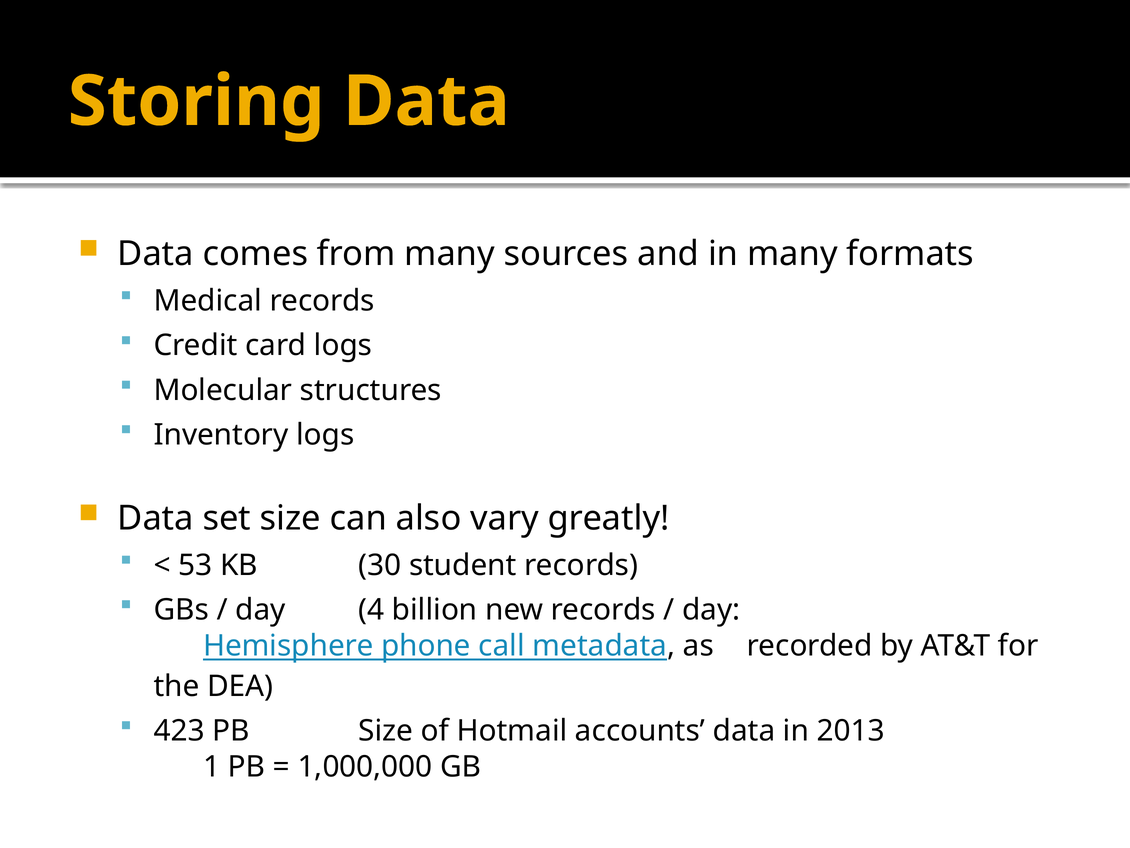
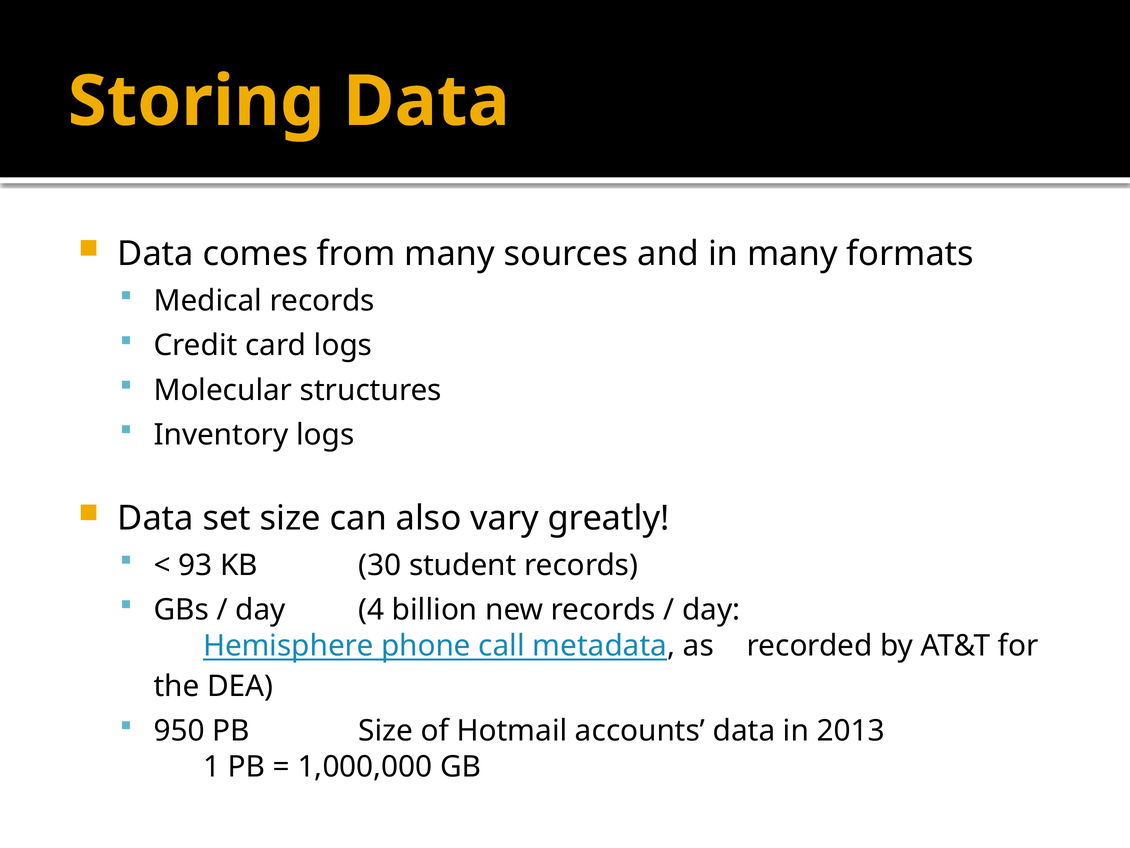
53: 53 -> 93
423: 423 -> 950
